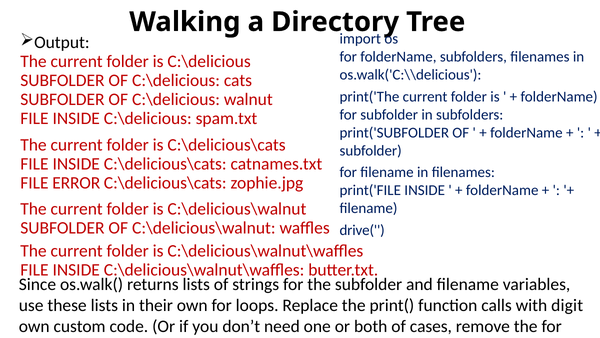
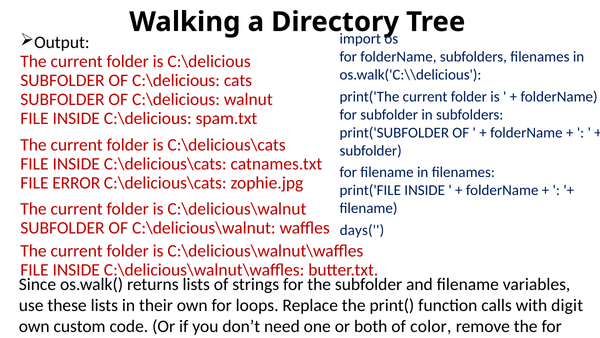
drive(: drive( -> days(
cases: cases -> color
